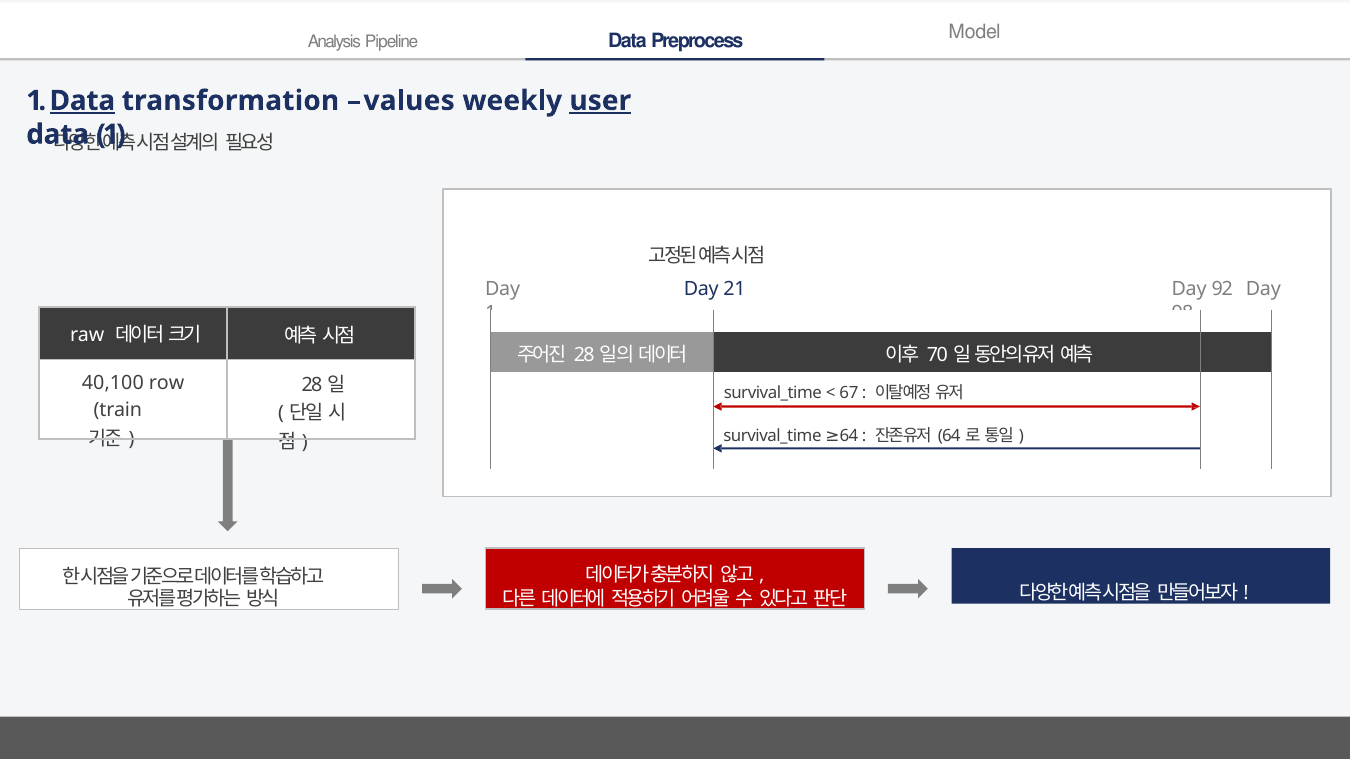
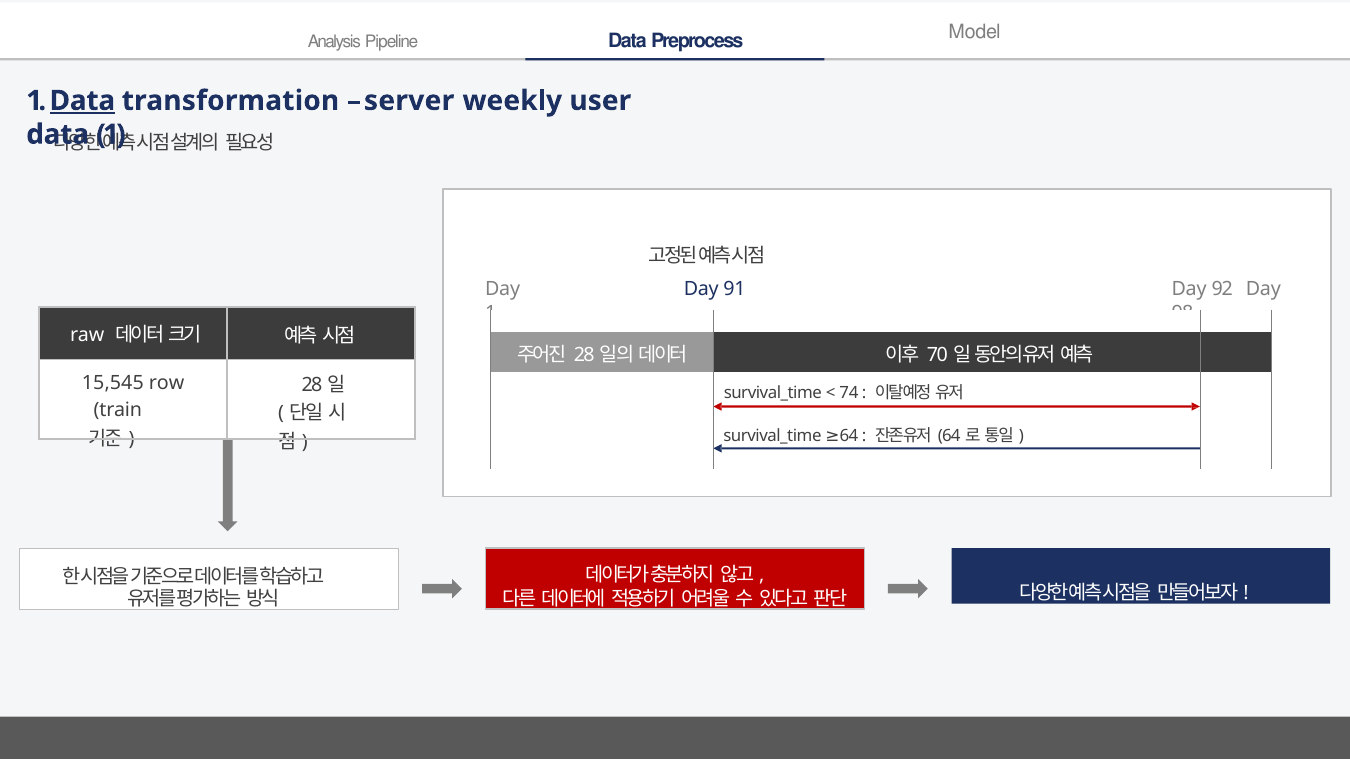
values: values -> server
user underline: present -> none
21: 21 -> 91
40,100: 40,100 -> 15,545
67: 67 -> 74
